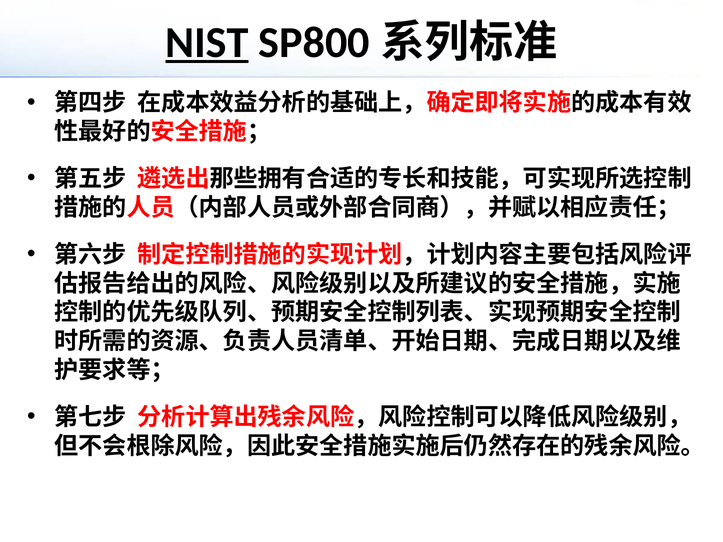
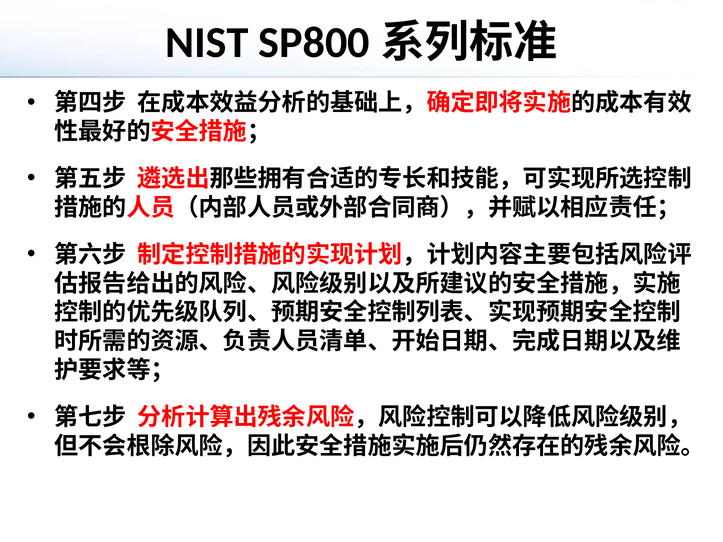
NIST underline: present -> none
